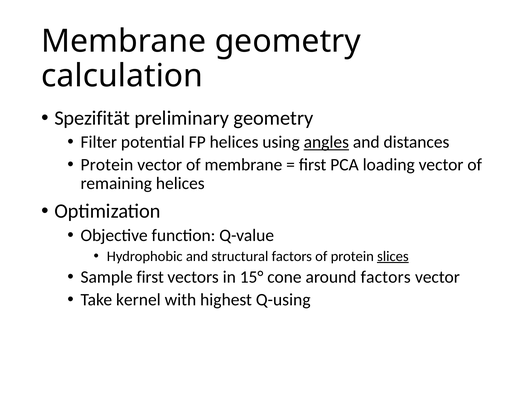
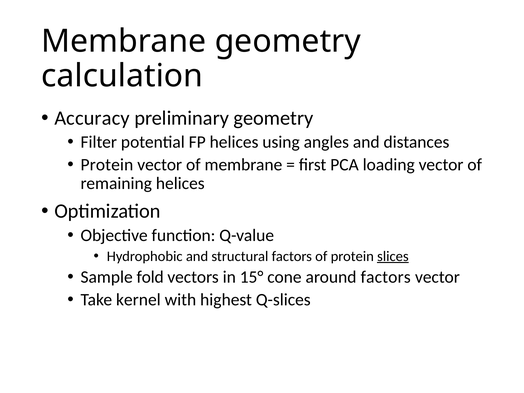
Spezifität: Spezifität -> Accuracy
angles underline: present -> none
Sample first: first -> fold
Q-using: Q-using -> Q-slices
